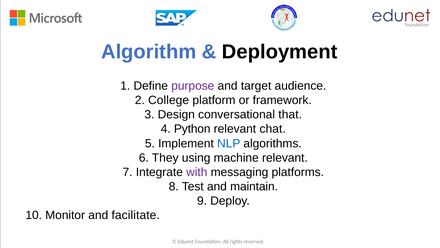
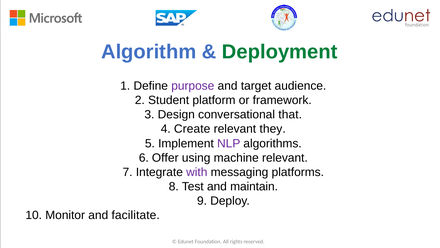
Deployment colour: black -> green
College: College -> Student
Python: Python -> Create
chat: chat -> they
NLP colour: blue -> purple
They: They -> Offer
